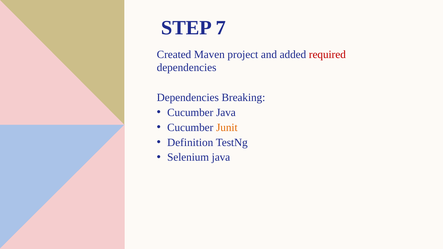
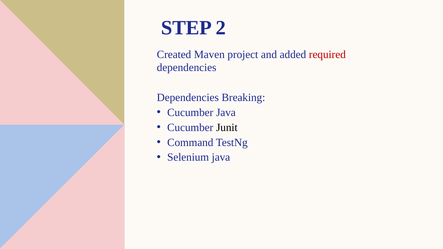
7: 7 -> 2
Junit colour: orange -> black
Definition: Definition -> Command
